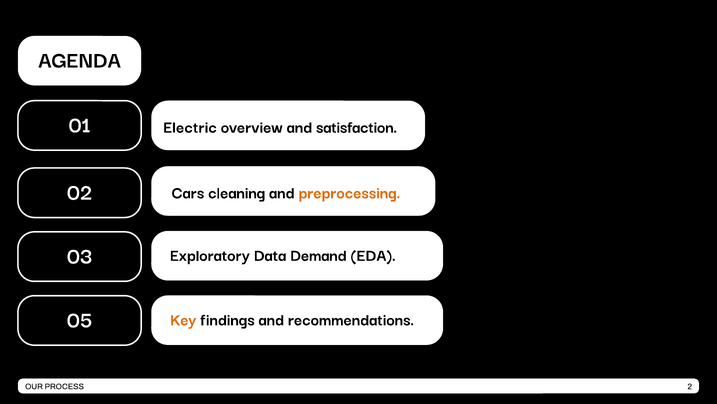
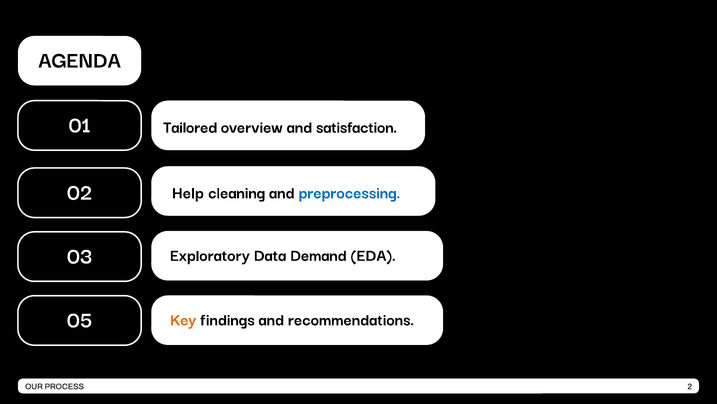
Electric: Electric -> Tailored
Cars: Cars -> Help
preprocessing colour: orange -> blue
